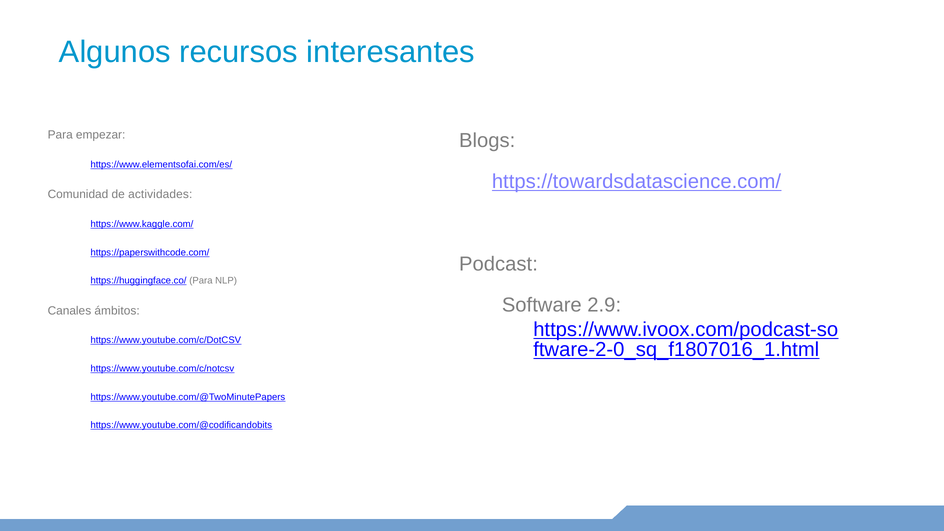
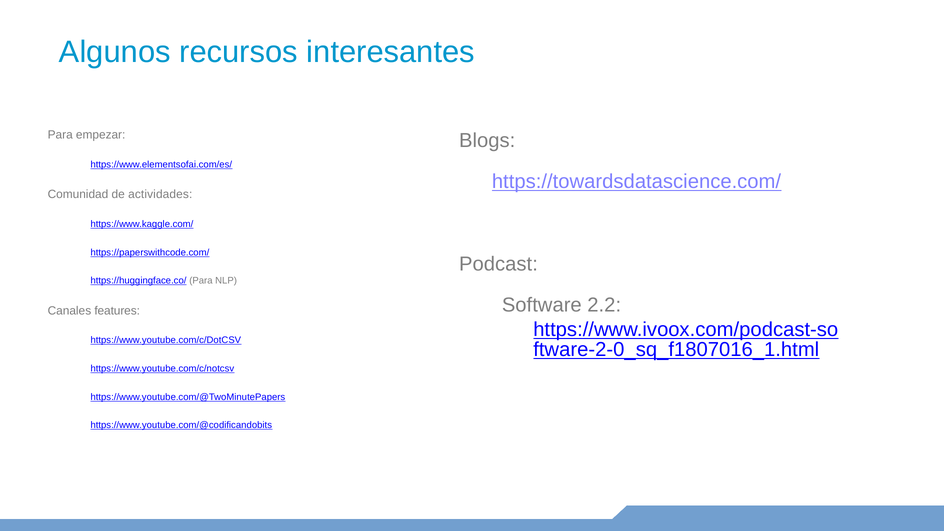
2.9: 2.9 -> 2.2
ámbitos: ámbitos -> features
